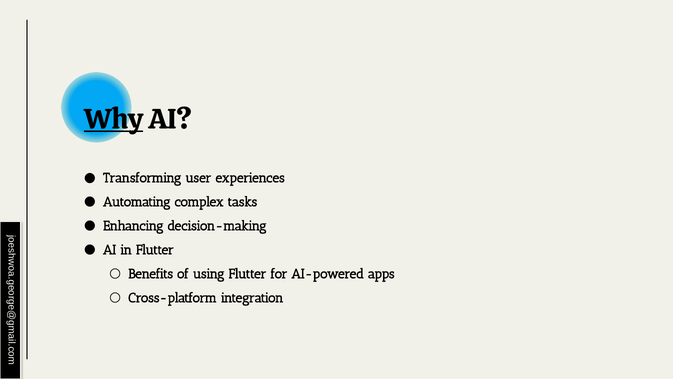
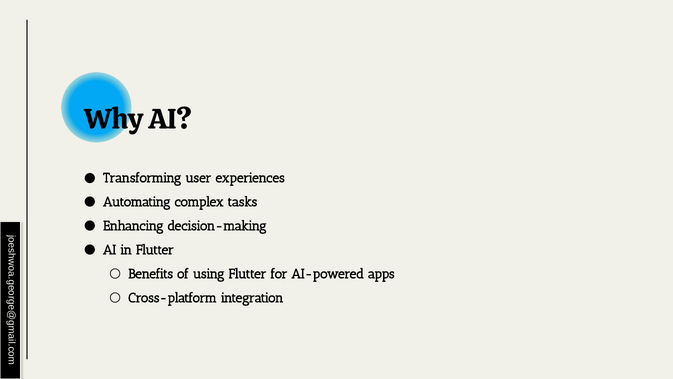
Why underline: present -> none
